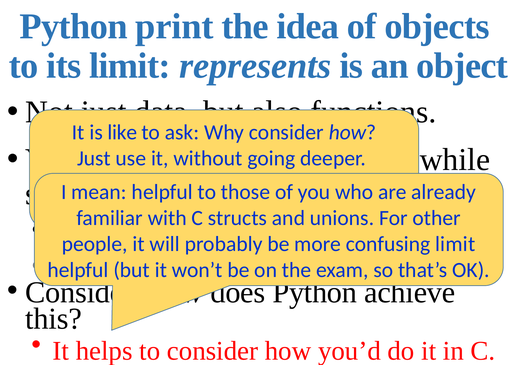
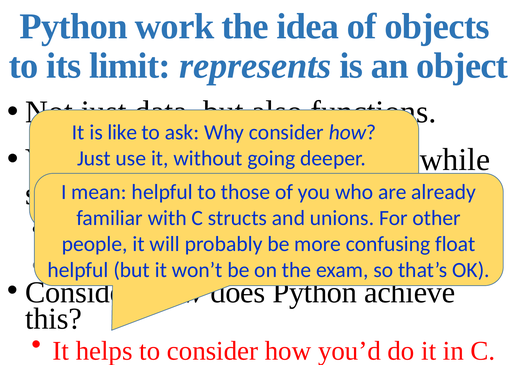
print: print -> work
confusing limit: limit -> float
